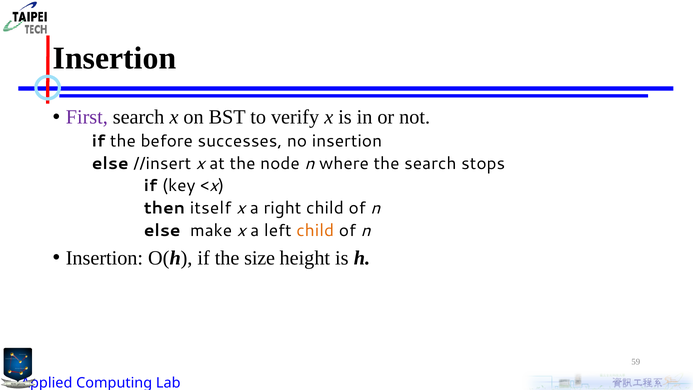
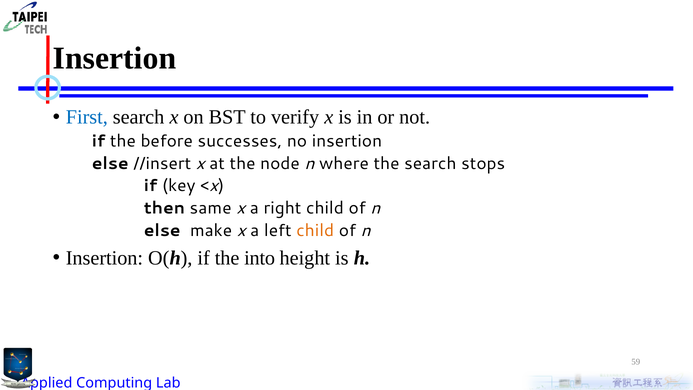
First colour: purple -> blue
itself: itself -> same
size: size -> into
